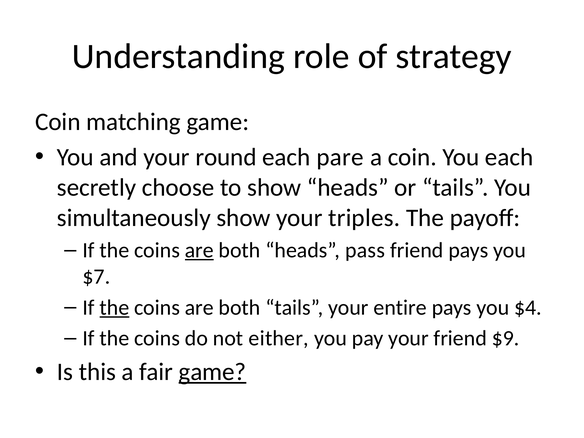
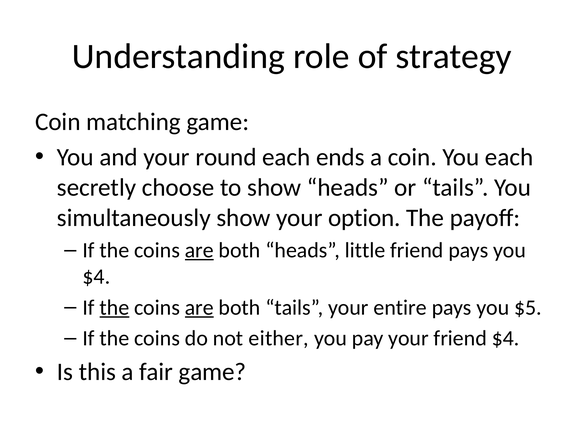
pare: pare -> ends
triples: triples -> option
pass: pass -> little
$7 at (96, 277): $7 -> $4
are at (199, 307) underline: none -> present
$4: $4 -> $5
friend $9: $9 -> $4
game at (212, 372) underline: present -> none
